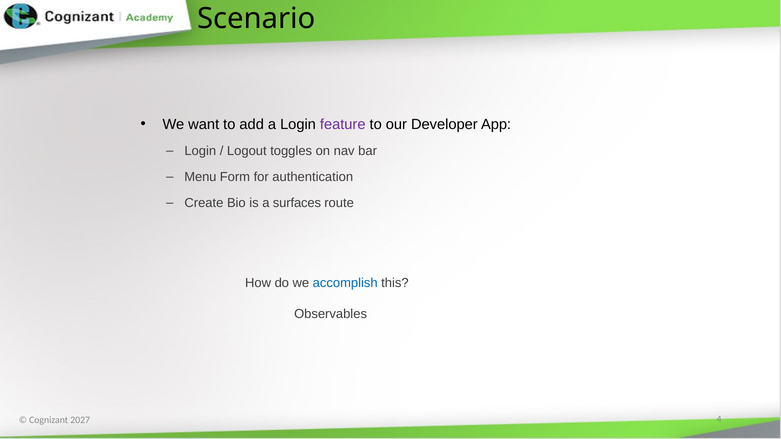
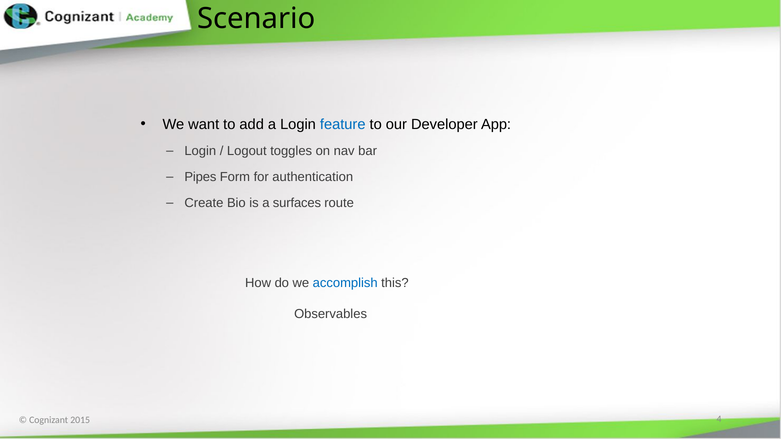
feature colour: purple -> blue
Menu: Menu -> Pipes
2027: 2027 -> 2015
